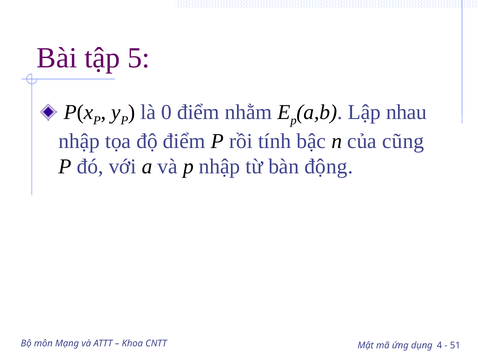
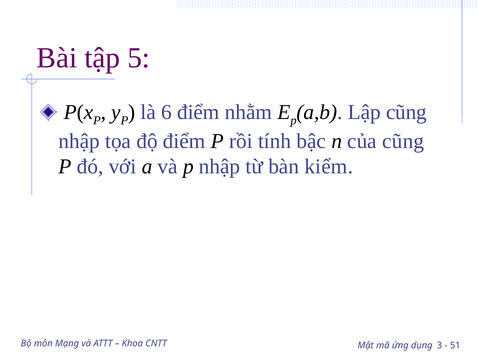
0: 0 -> 6
Lập nhau: nhau -> cũng
động: động -> kiểm
4: 4 -> 3
